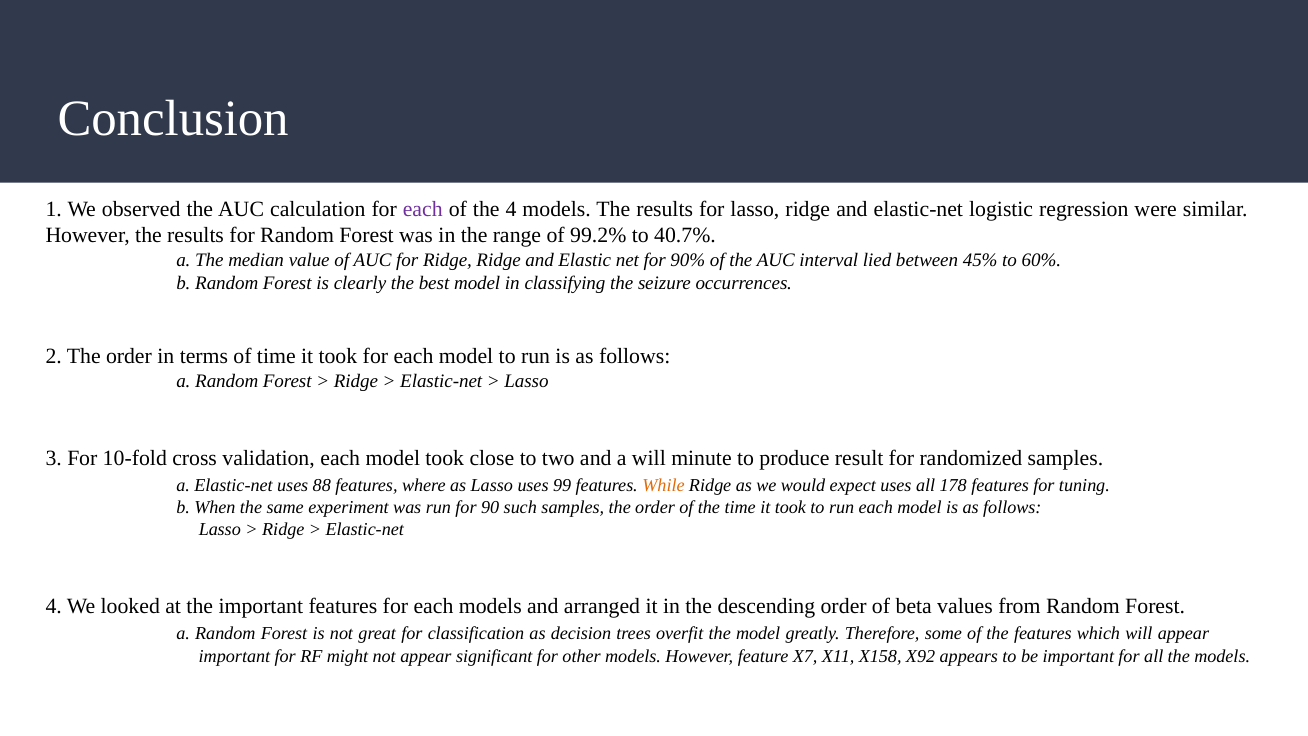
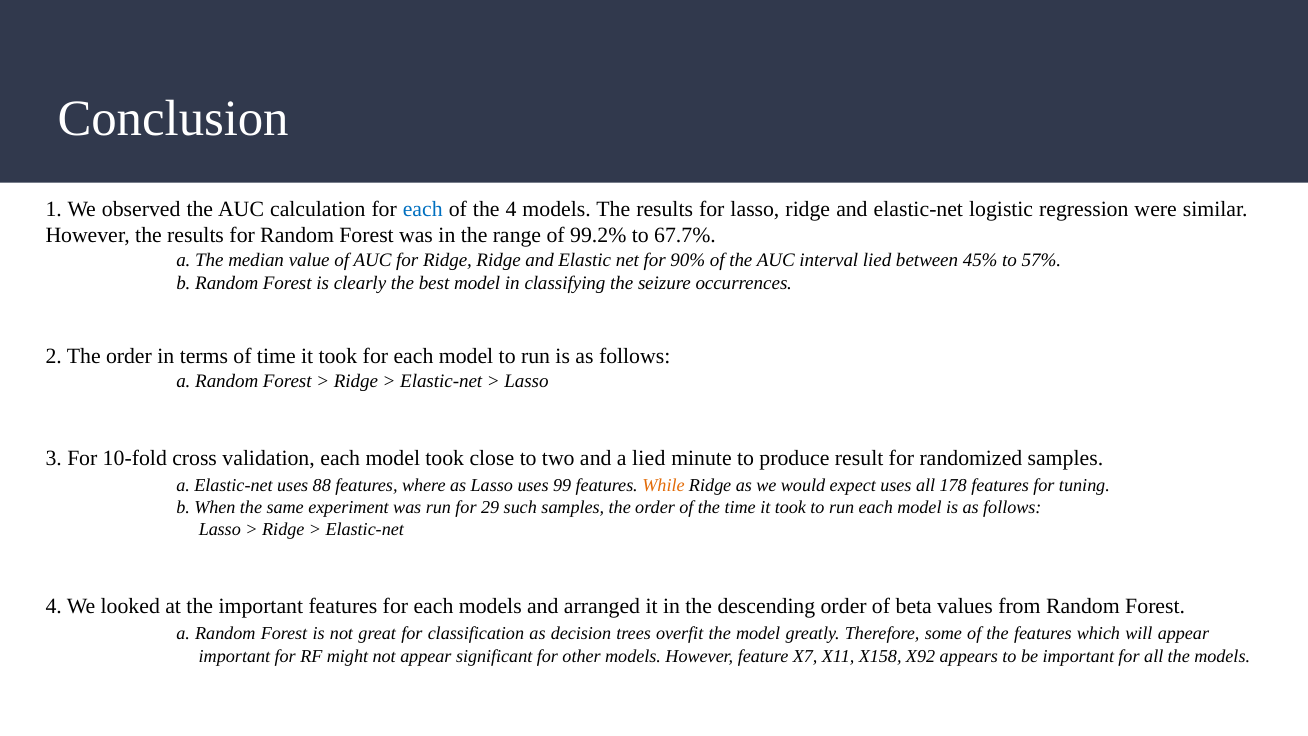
each at (423, 210) colour: purple -> blue
40.7%: 40.7% -> 67.7%
60%: 60% -> 57%
a will: will -> lied
90: 90 -> 29
